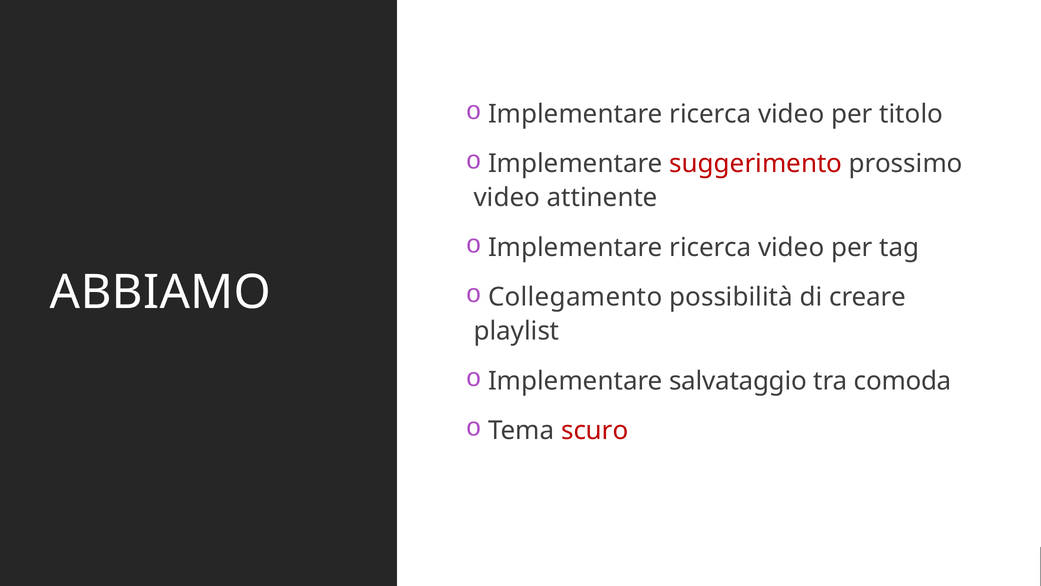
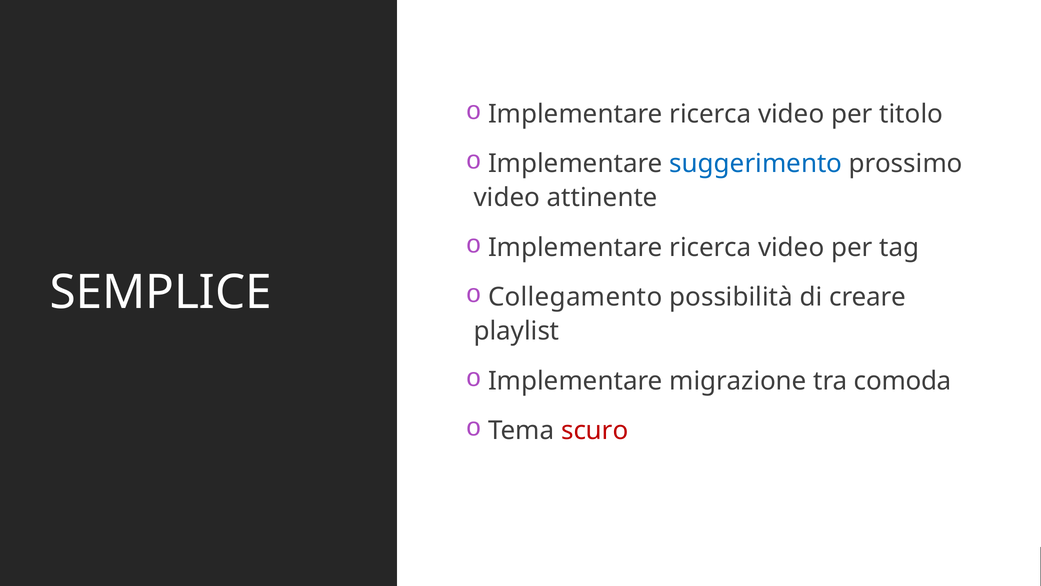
suggerimento colour: red -> blue
ABBIAMO: ABBIAMO -> SEMPLICE
salvataggio: salvataggio -> migrazione
